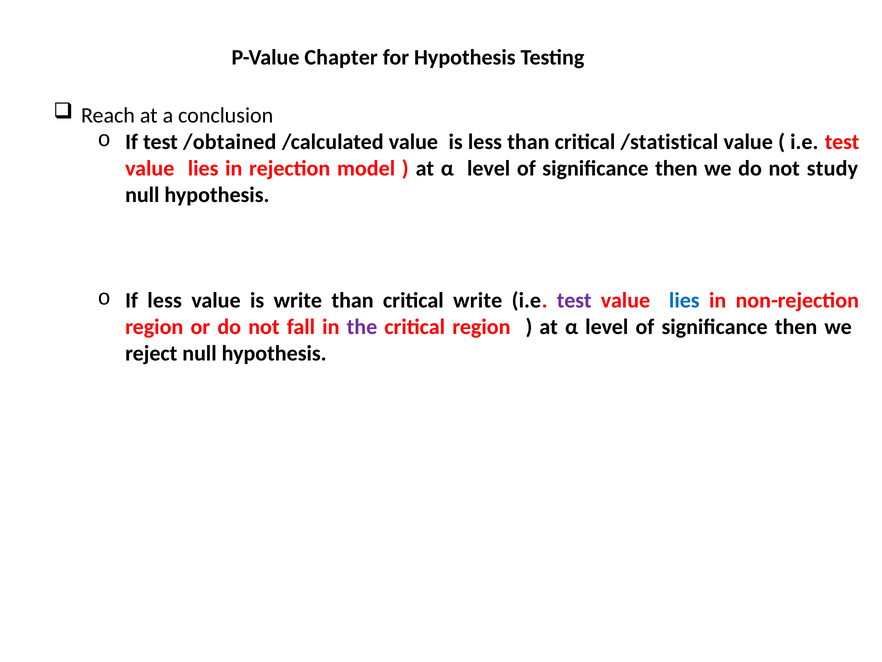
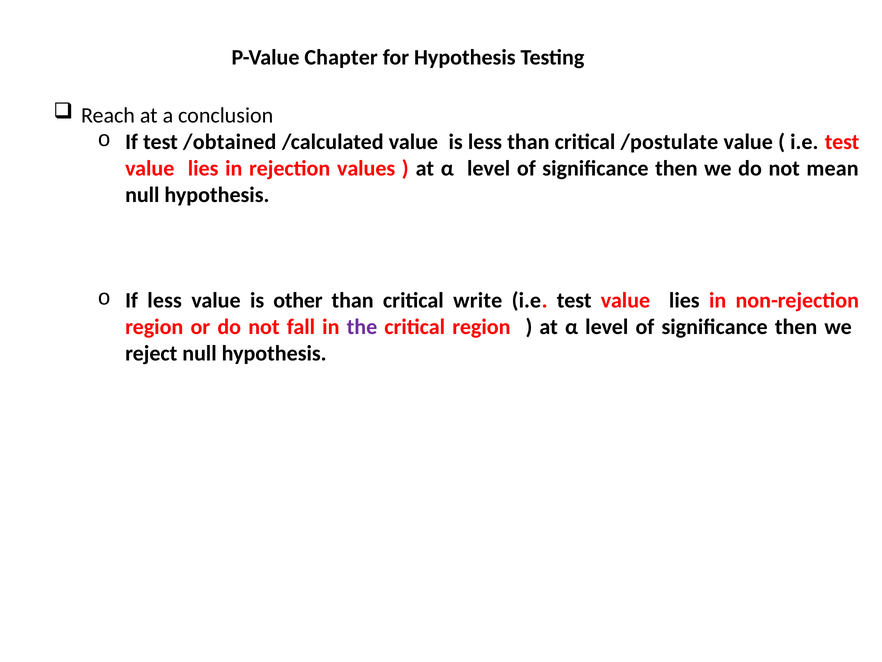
/statistical: /statistical -> /postulate
model: model -> values
study: study -> mean
is write: write -> other
test at (574, 300) colour: purple -> black
lies at (684, 300) colour: blue -> black
